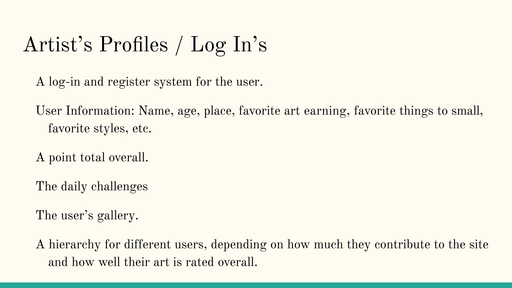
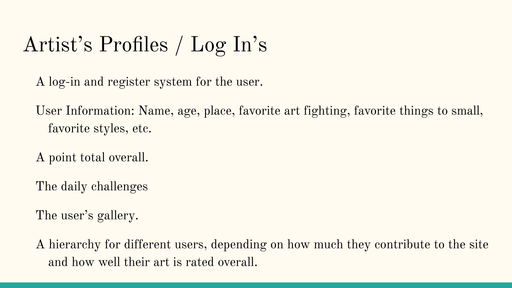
earning: earning -> fighting
